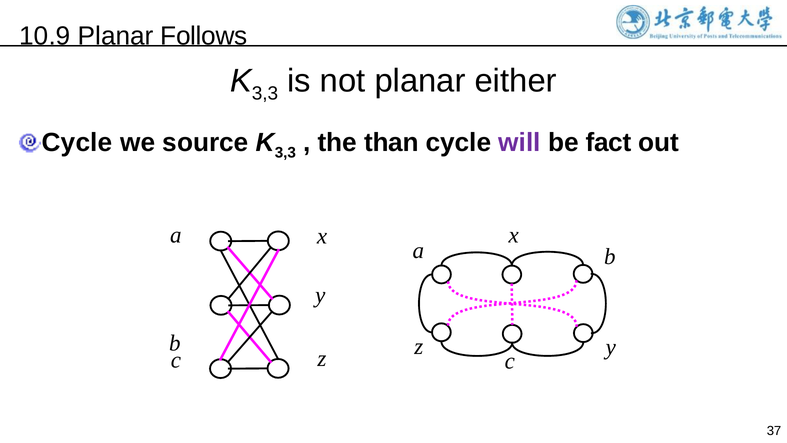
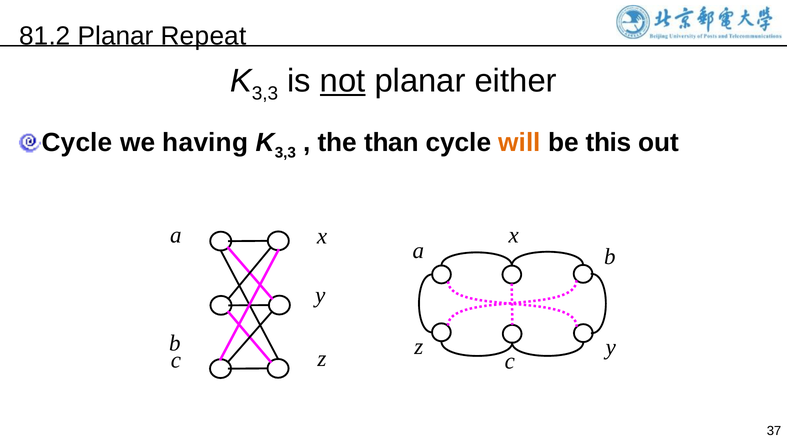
10.9: 10.9 -> 81.2
Follows: Follows -> Repeat
not underline: none -> present
source: source -> having
will colour: purple -> orange
fact: fact -> this
